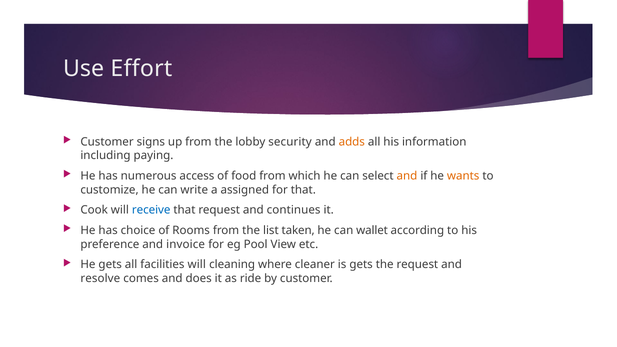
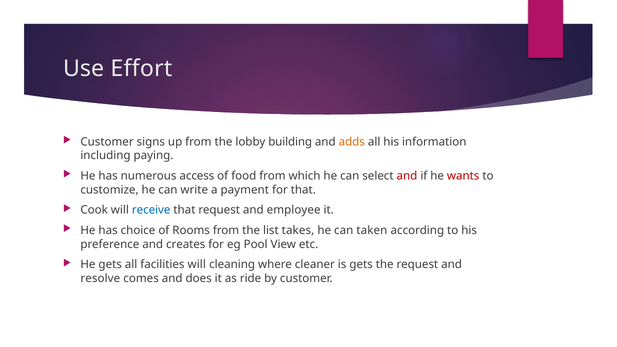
security: security -> building
and at (407, 176) colour: orange -> red
wants colour: orange -> red
assigned: assigned -> payment
continues: continues -> employee
taken: taken -> takes
wallet: wallet -> taken
invoice: invoice -> creates
